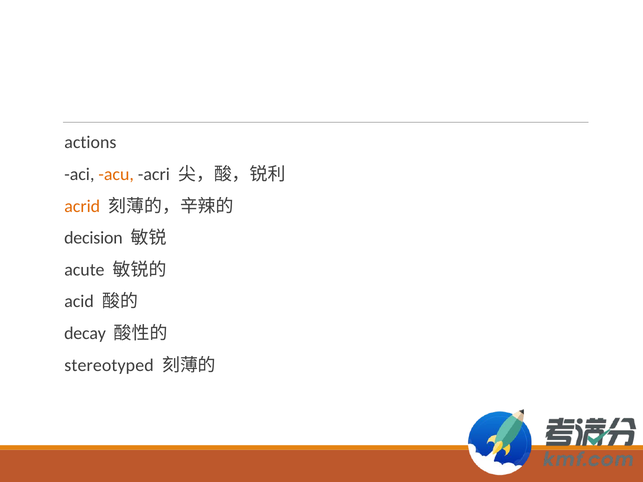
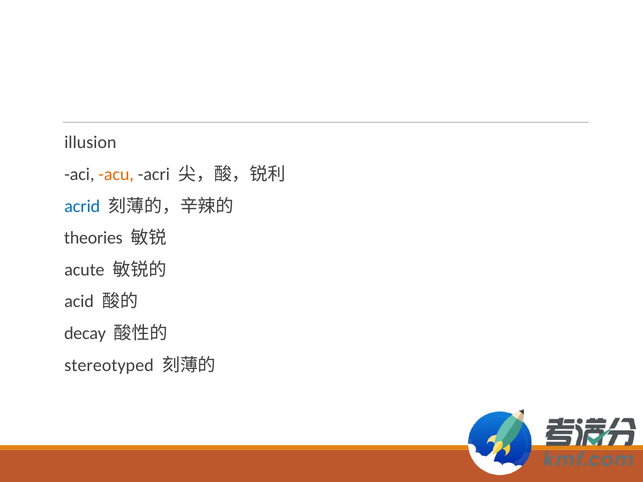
actions: actions -> illusion
acrid colour: orange -> blue
decision: decision -> theories
